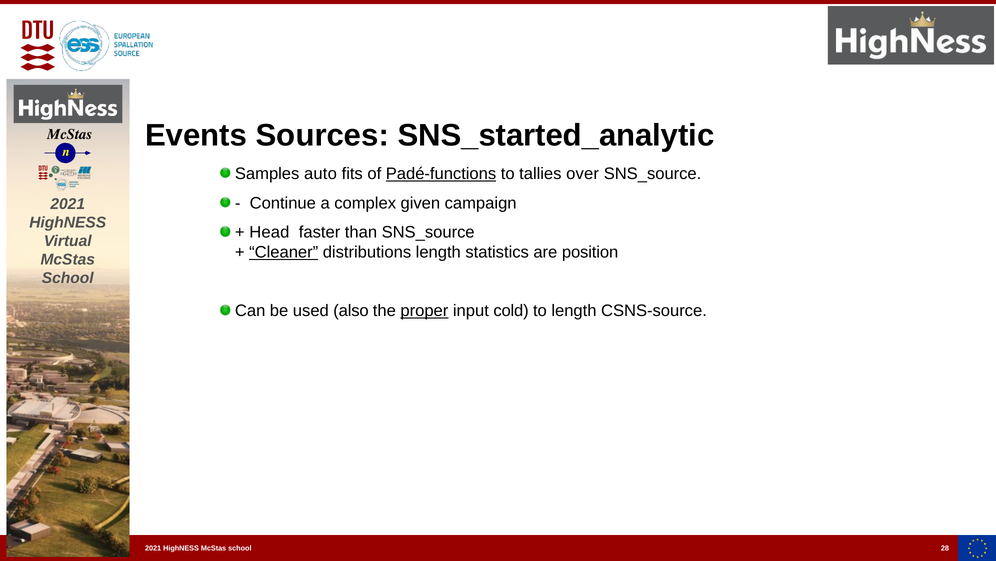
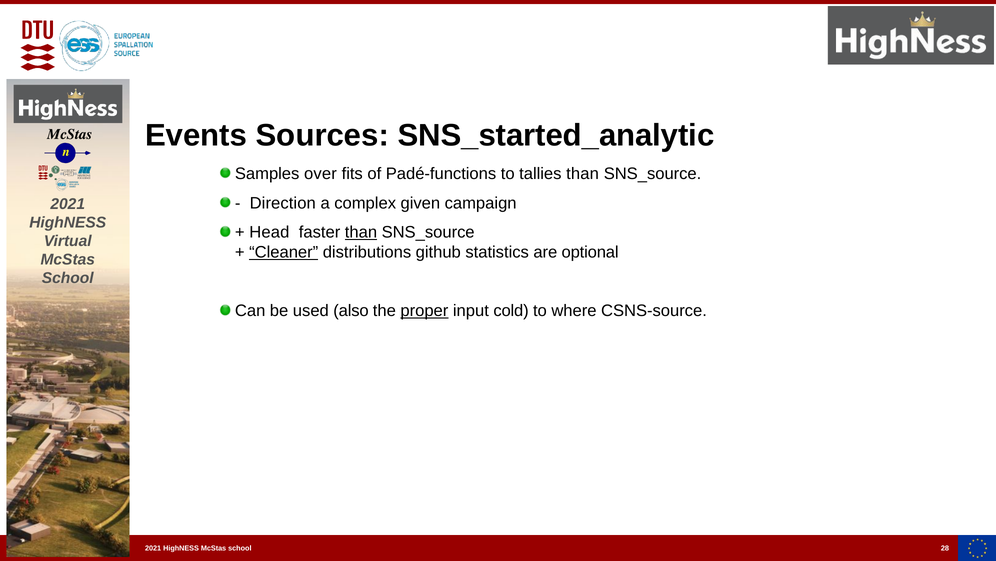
auto: auto -> over
Padé-functions underline: present -> none
tallies over: over -> than
Continue: Continue -> Direction
than at (361, 232) underline: none -> present
distributions length: length -> github
position: position -> optional
to length: length -> where
